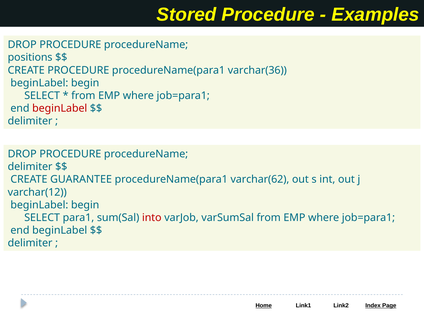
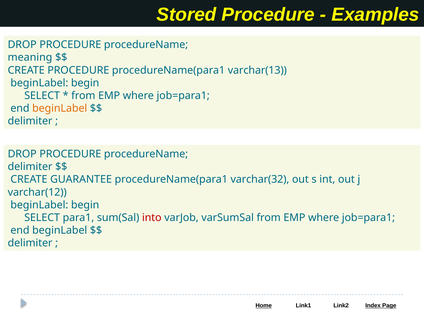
positions: positions -> meaning
varchar(36: varchar(36 -> varchar(13
beginLabel at (60, 108) colour: red -> orange
varchar(62: varchar(62 -> varchar(32
